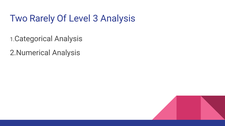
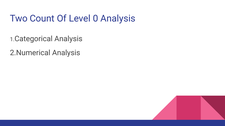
Rarely: Rarely -> Count
3: 3 -> 0
